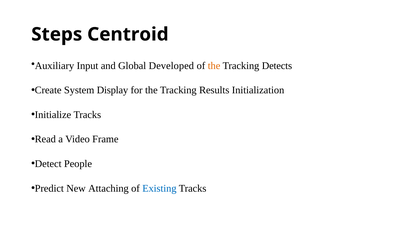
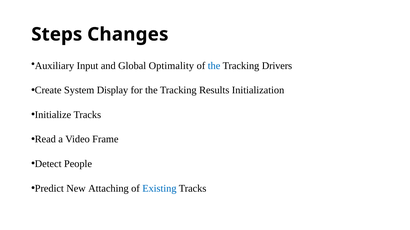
Centroid: Centroid -> Changes
Developed: Developed -> Optimality
the at (214, 66) colour: orange -> blue
Detects: Detects -> Drivers
